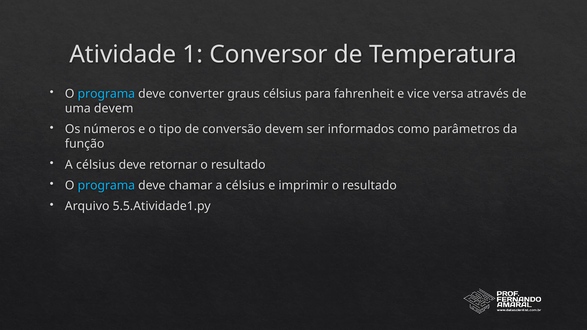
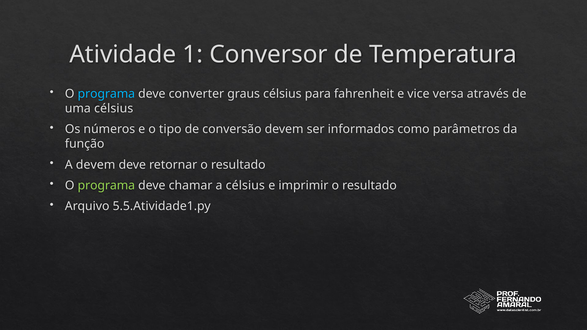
uma devem: devem -> célsius
célsius at (96, 165): célsius -> devem
programa at (106, 186) colour: light blue -> light green
